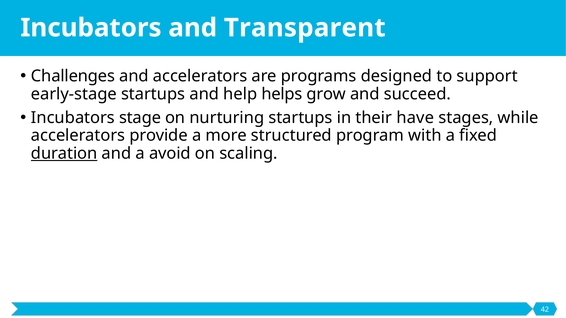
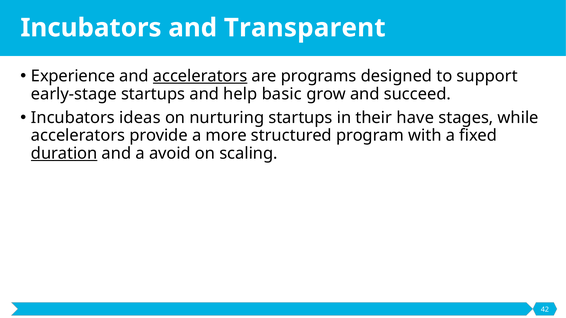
Challenges: Challenges -> Experience
accelerators at (200, 76) underline: none -> present
helps: helps -> basic
stage: stage -> ideas
